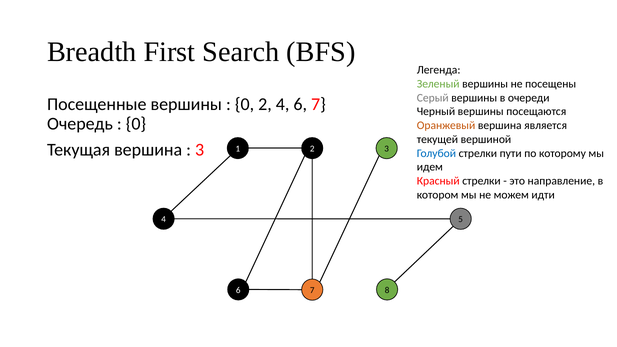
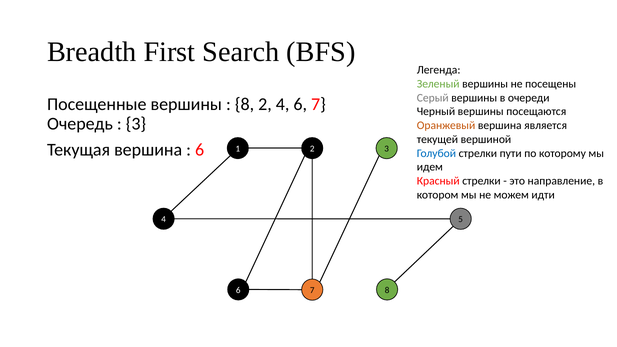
0 at (245, 104): 0 -> 8
0 at (136, 124): 0 -> 3
3 at (200, 150): 3 -> 6
